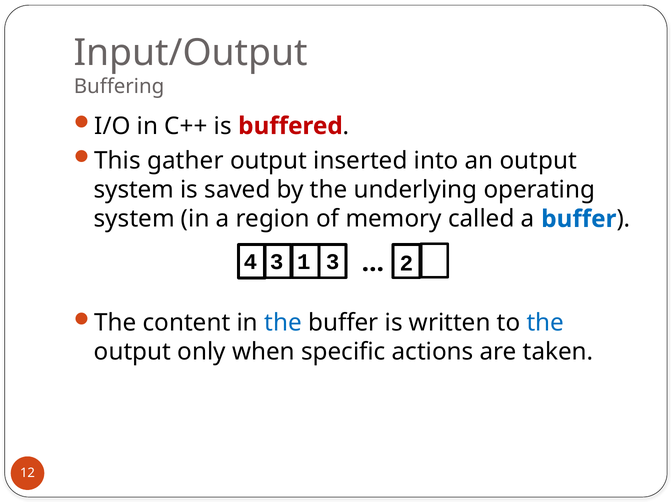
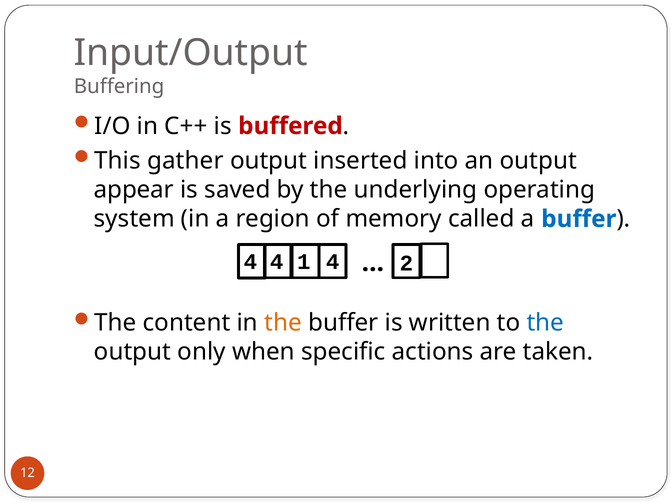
system at (134, 190): system -> appear
4 3: 3 -> 4
1 3: 3 -> 4
the at (283, 323) colour: blue -> orange
